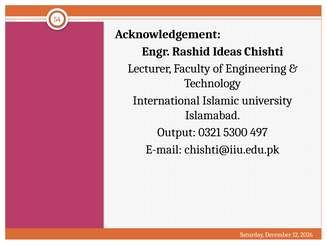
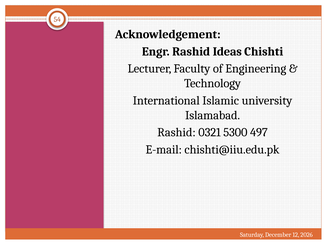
Output at (177, 133): Output -> Rashid
